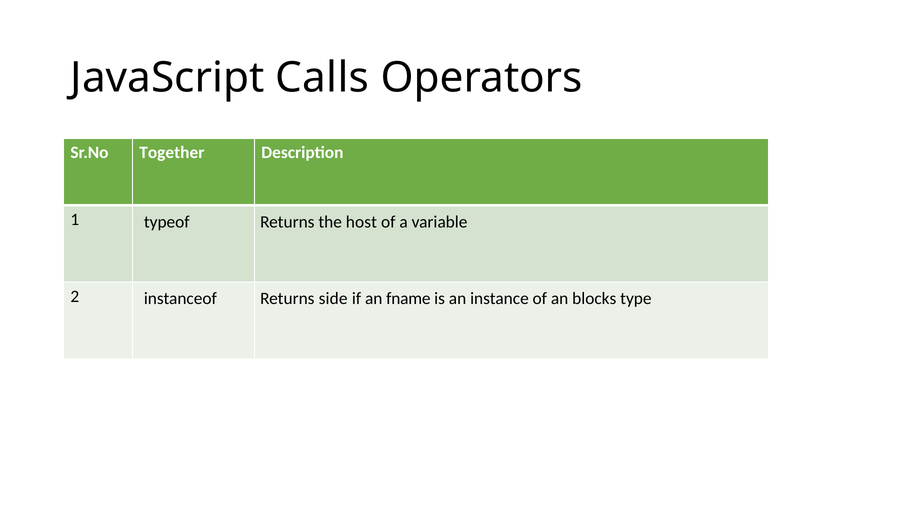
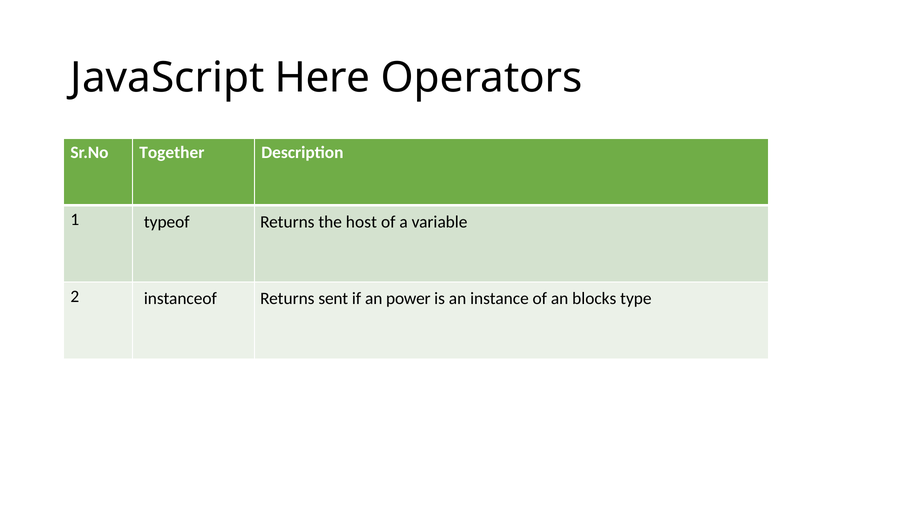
Calls: Calls -> Here
side: side -> sent
fname: fname -> power
